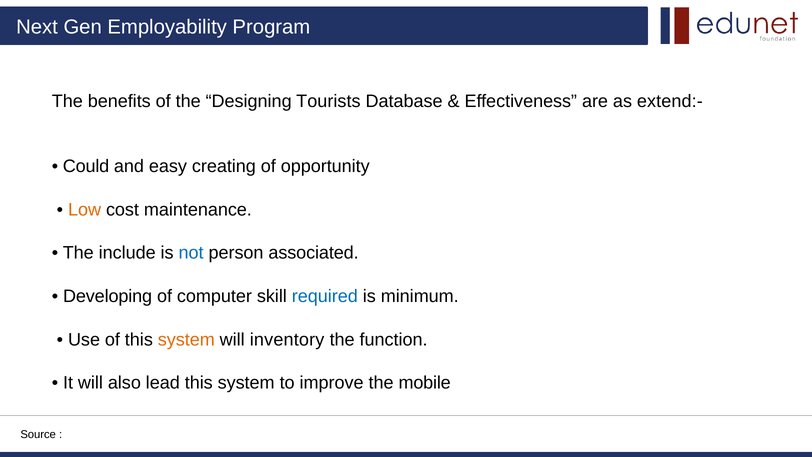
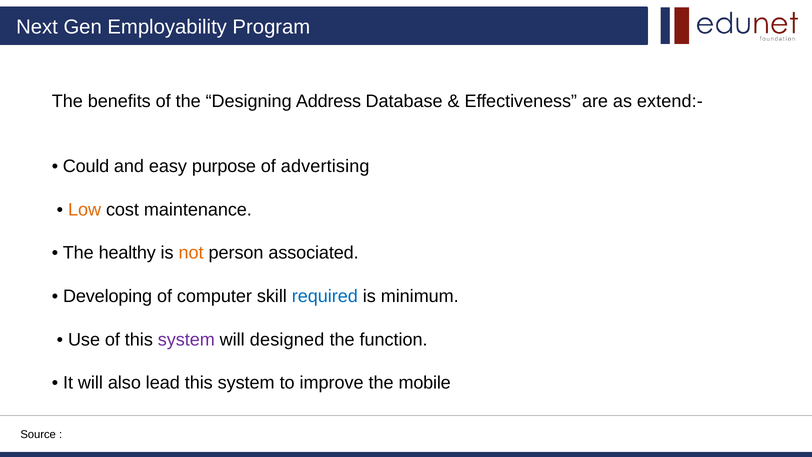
Tourists: Tourists -> Address
creating: creating -> purpose
opportunity: opportunity -> advertising
include: include -> healthy
not colour: blue -> orange
system at (186, 339) colour: orange -> purple
inventory: inventory -> designed
